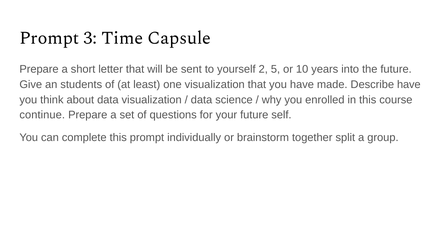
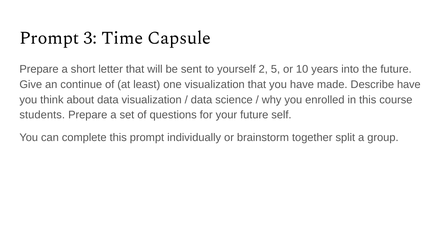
students: students -> continue
continue: continue -> students
